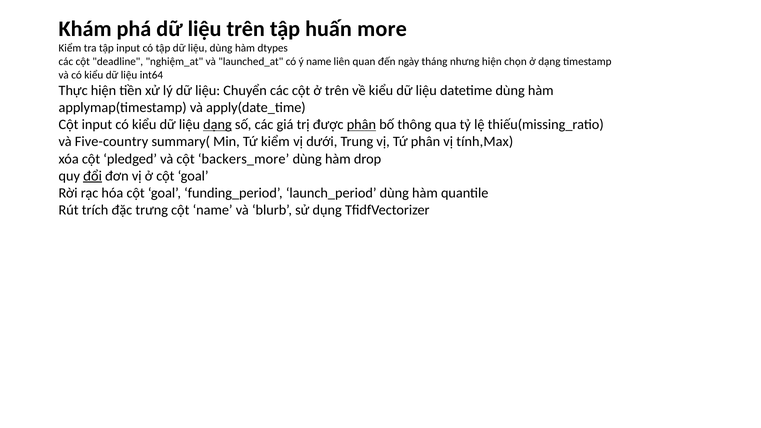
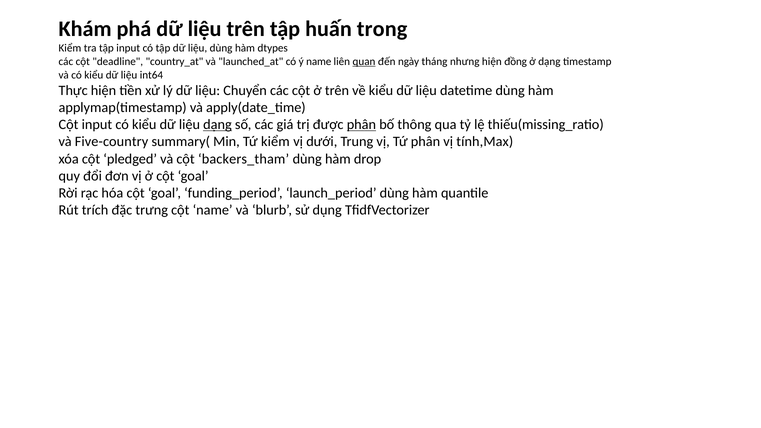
more: more -> trong
nghiệm_at: nghiệm_at -> country_at
quan underline: none -> present
chọn: chọn -> đồng
backers_more: backers_more -> backers_tham
đổi underline: present -> none
